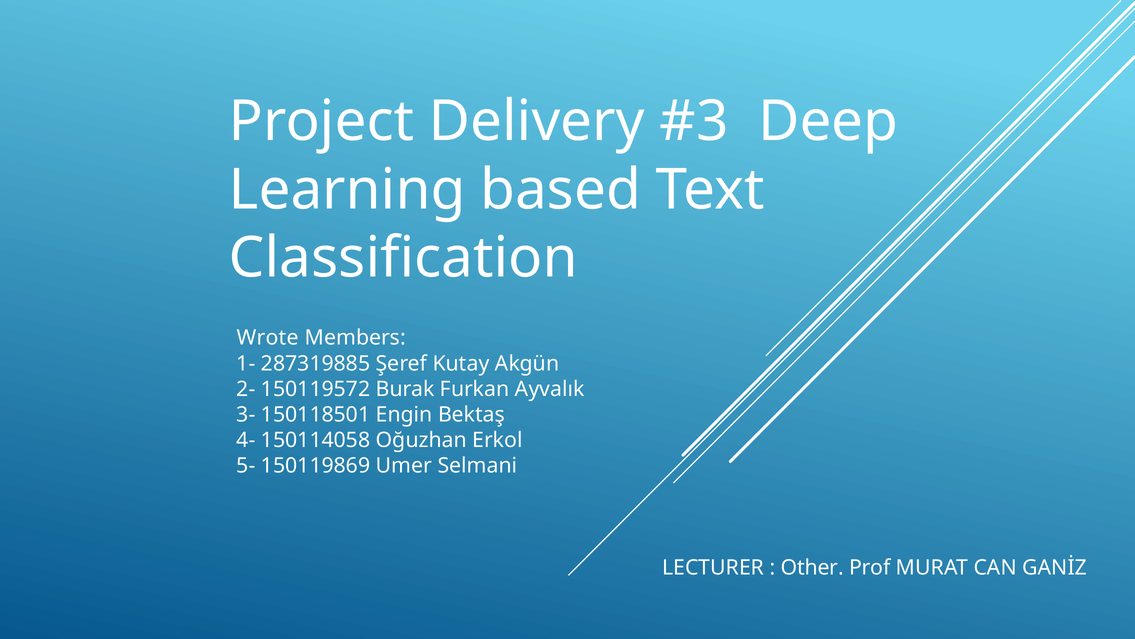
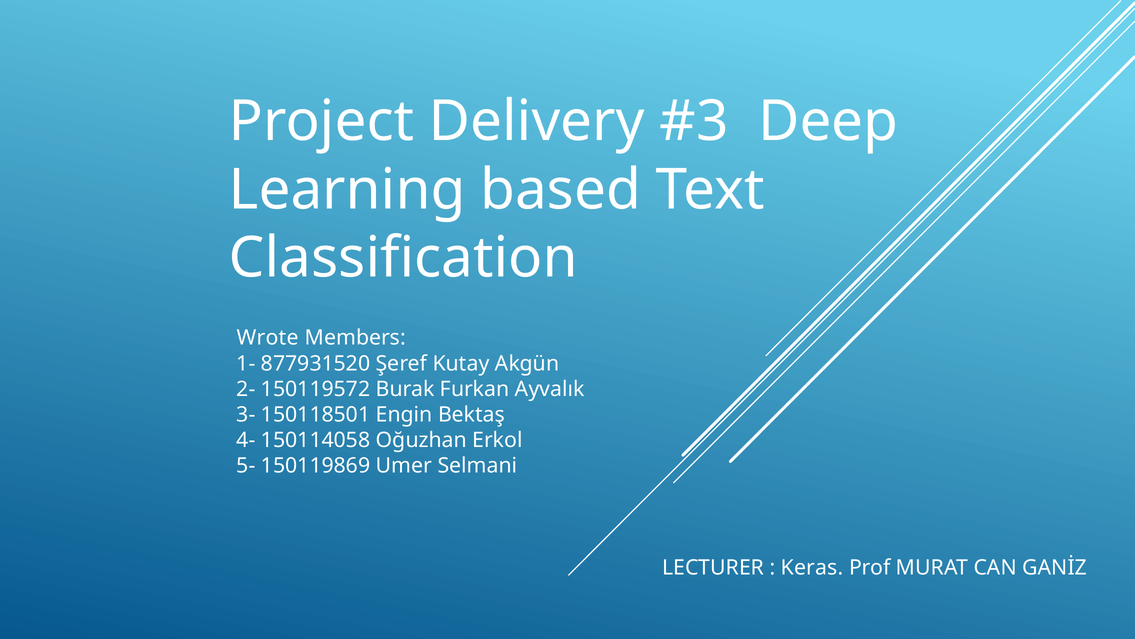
287319885: 287319885 -> 877931520
Other: Other -> Keras
